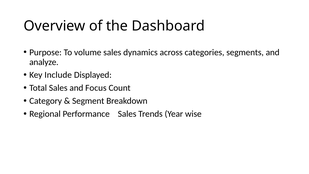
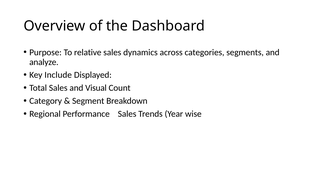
volume: volume -> relative
Focus: Focus -> Visual
